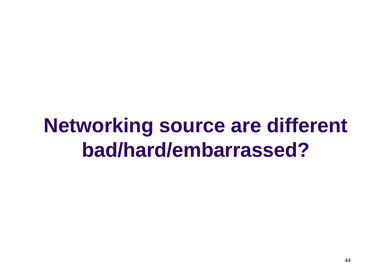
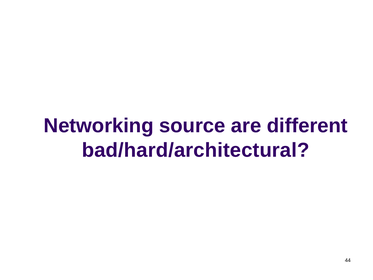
bad/hard/embarrassed: bad/hard/embarrassed -> bad/hard/architectural
